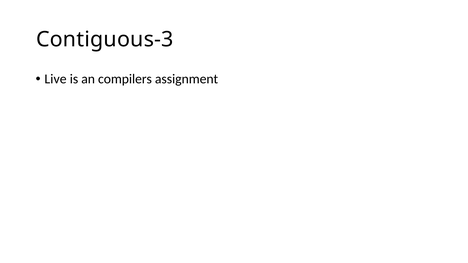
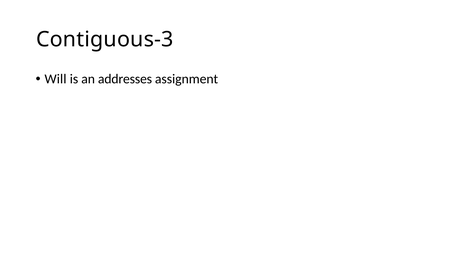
Live: Live -> Will
compilers: compilers -> addresses
